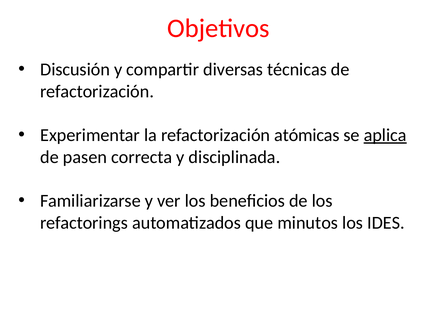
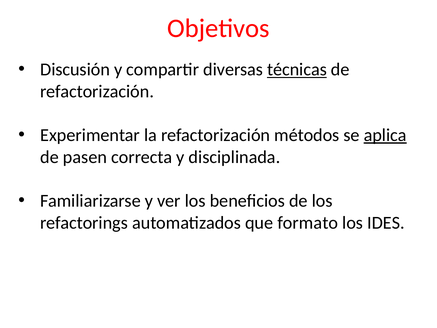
técnicas underline: none -> present
atómicas: atómicas -> métodos
minutos: minutos -> formato
